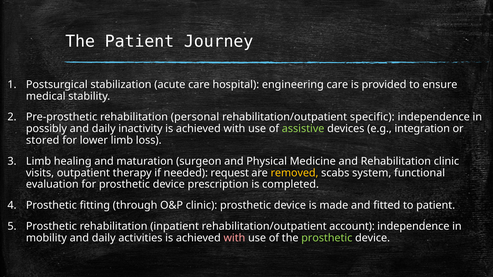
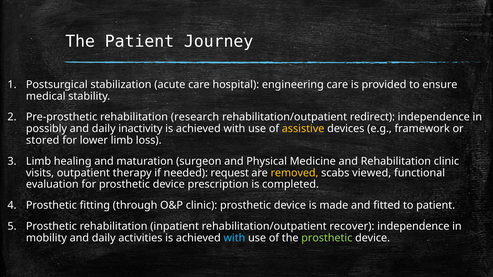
personal: personal -> research
specific: specific -> redirect
assistive colour: light green -> yellow
integration: integration -> framework
system: system -> viewed
account: account -> recover
with at (234, 238) colour: pink -> light blue
